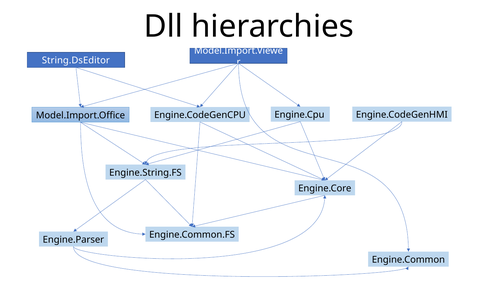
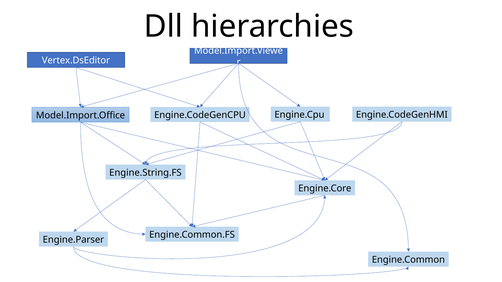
String.DsEditor: String.DsEditor -> Vertex.DsEditor
